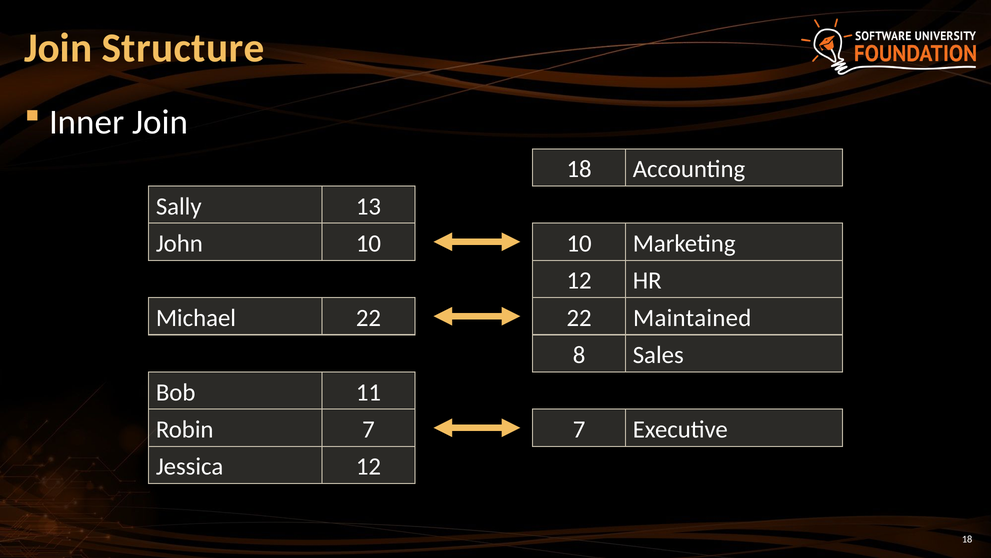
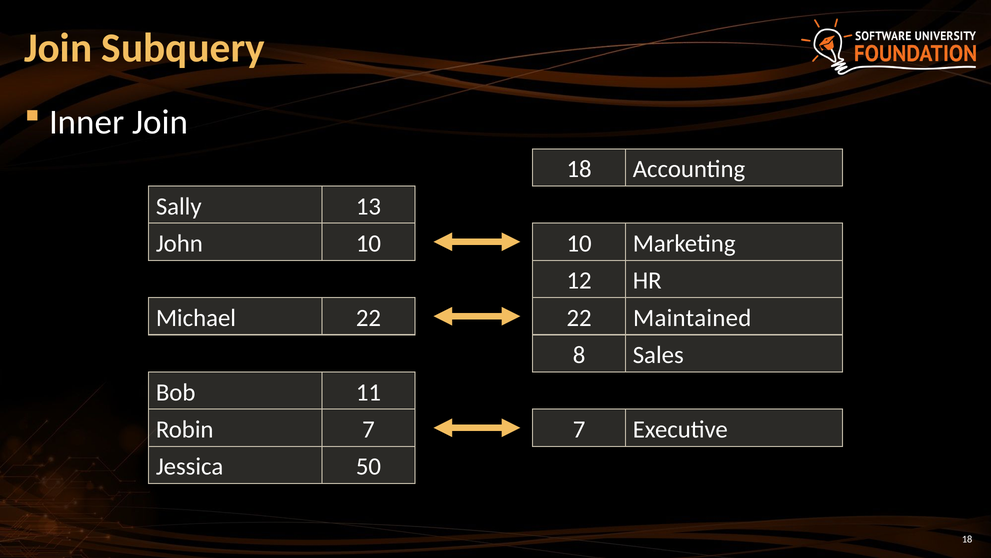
Structure: Structure -> Subquery
Jessica 12: 12 -> 50
